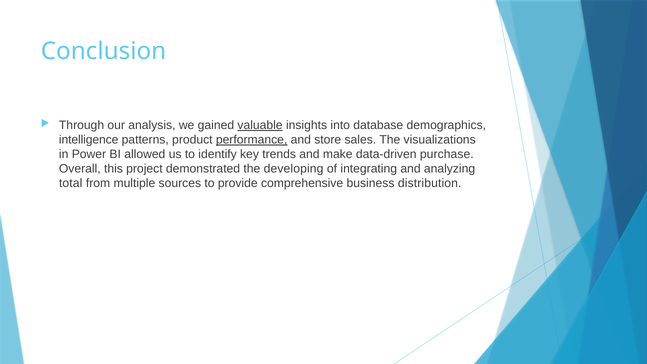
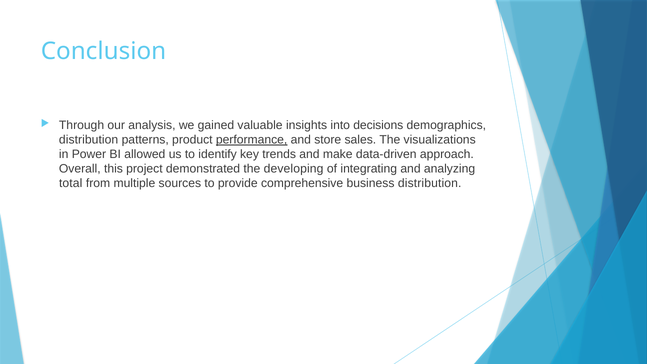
valuable underline: present -> none
database: database -> decisions
intelligence at (89, 140): intelligence -> distribution
purchase: purchase -> approach
